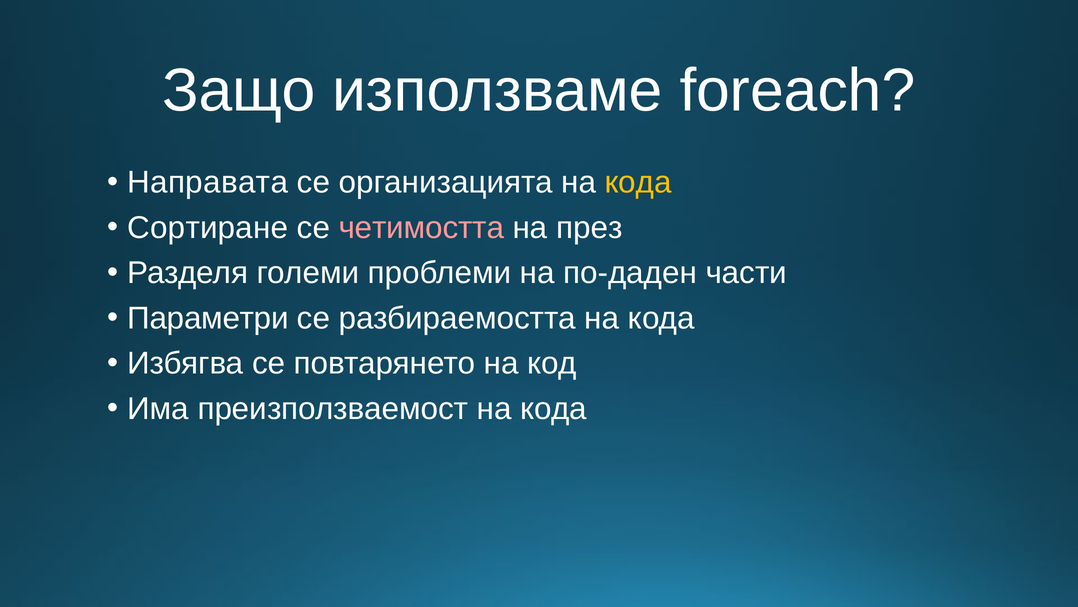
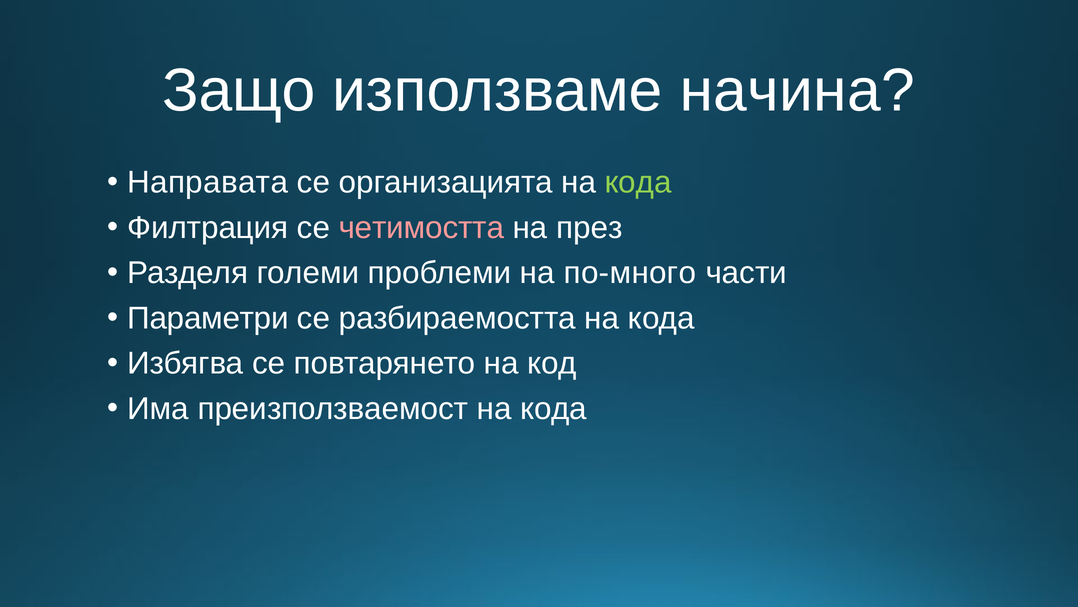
foreach: foreach -> начина
кода at (638, 182) colour: yellow -> light green
Сортиране: Сортиране -> Филтрация
по-даден: по-даден -> по-много
